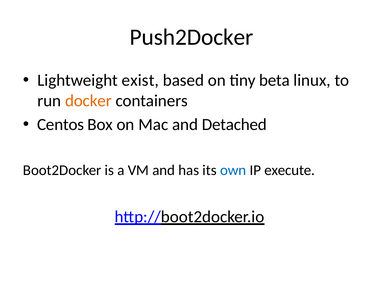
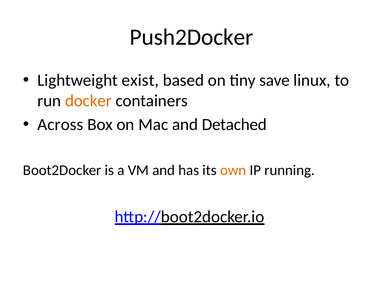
beta: beta -> save
Centos: Centos -> Across
own colour: blue -> orange
execute: execute -> running
